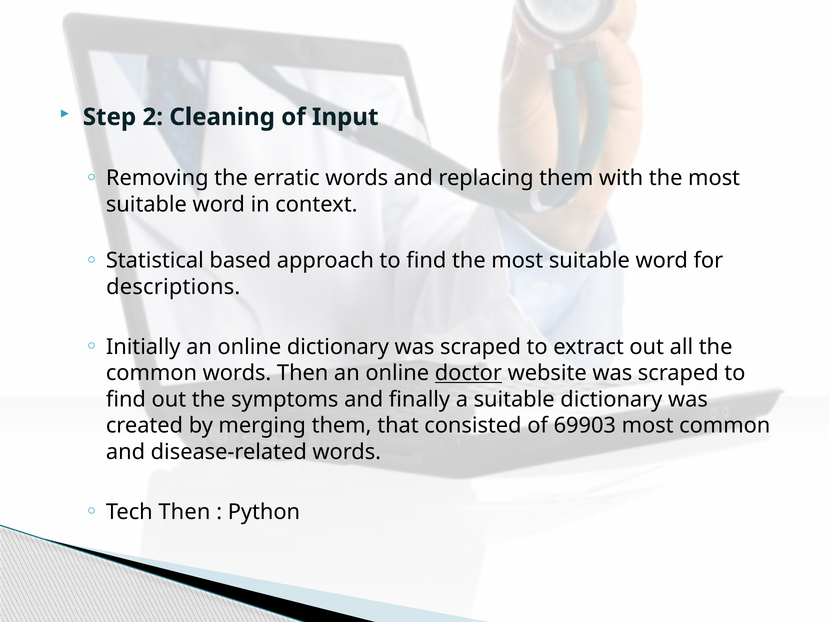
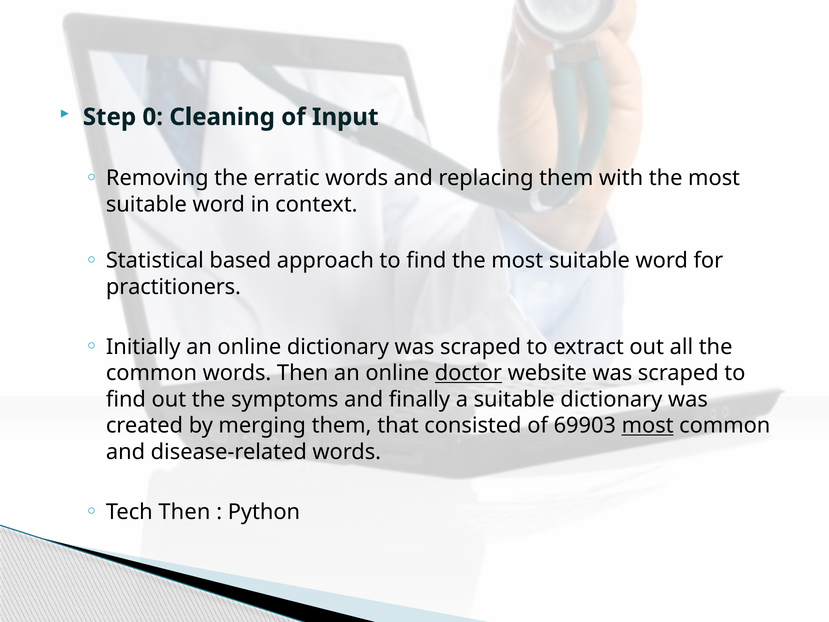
2: 2 -> 0
descriptions: descriptions -> practitioners
most at (648, 425) underline: none -> present
